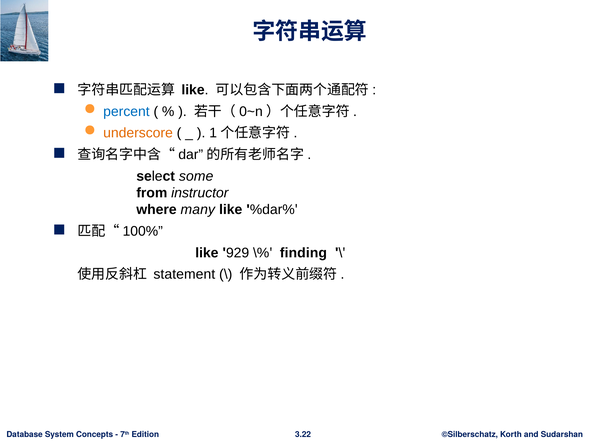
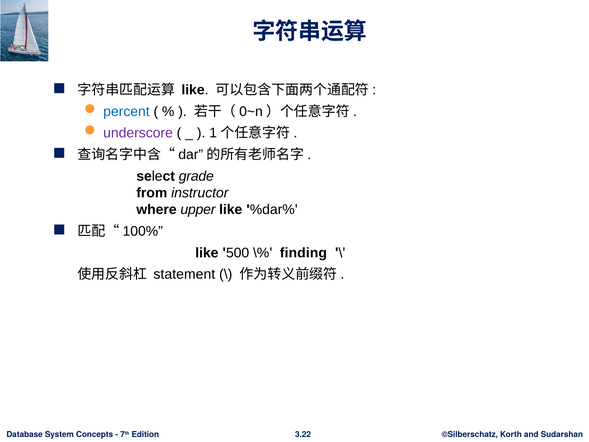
underscore colour: orange -> purple
some: some -> grade
many: many -> upper
929: 929 -> 500
